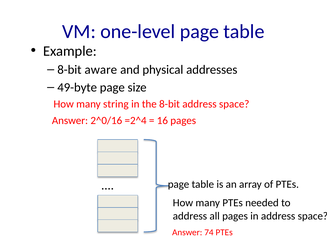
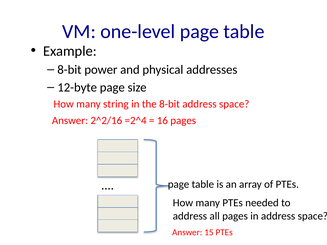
aware: aware -> power
49-byte: 49-byte -> 12-byte
2^0/16: 2^0/16 -> 2^2/16
74: 74 -> 15
